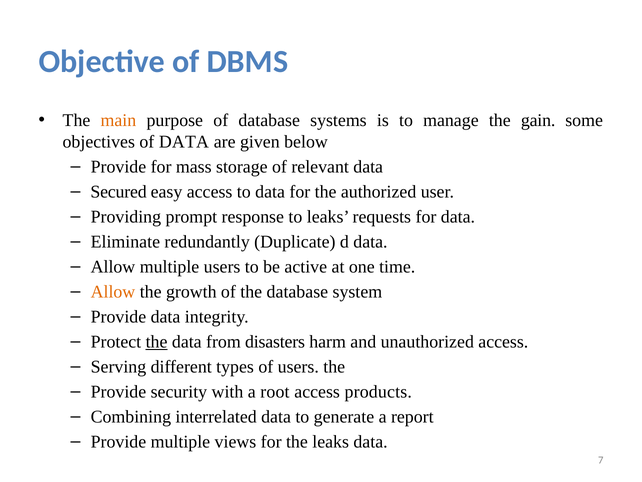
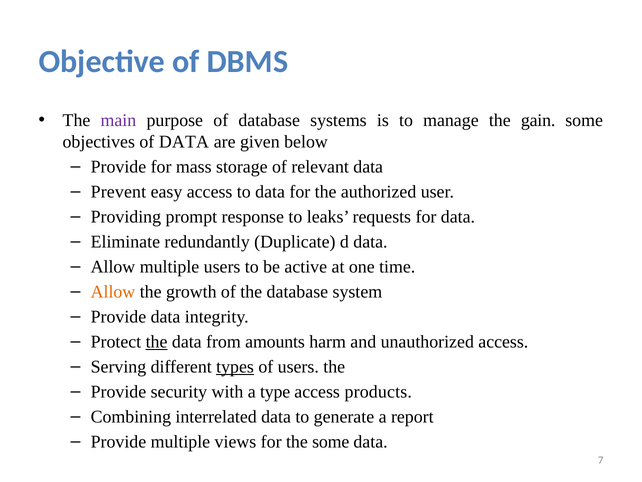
main colour: orange -> purple
Secured: Secured -> Prevent
disasters: disasters -> amounts
types underline: none -> present
root: root -> type
the leaks: leaks -> some
